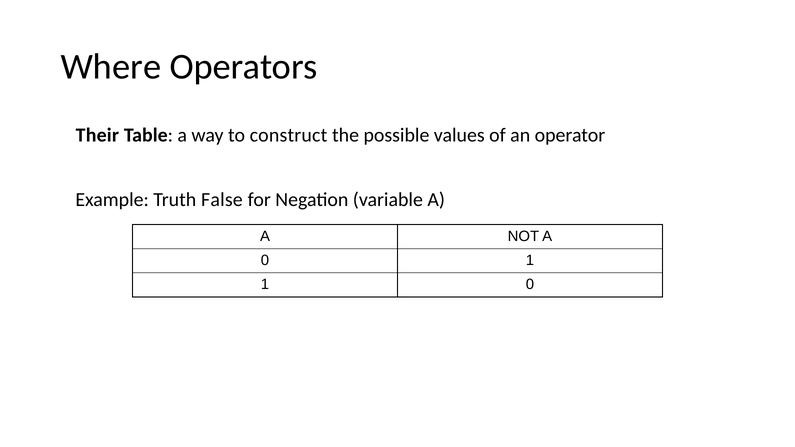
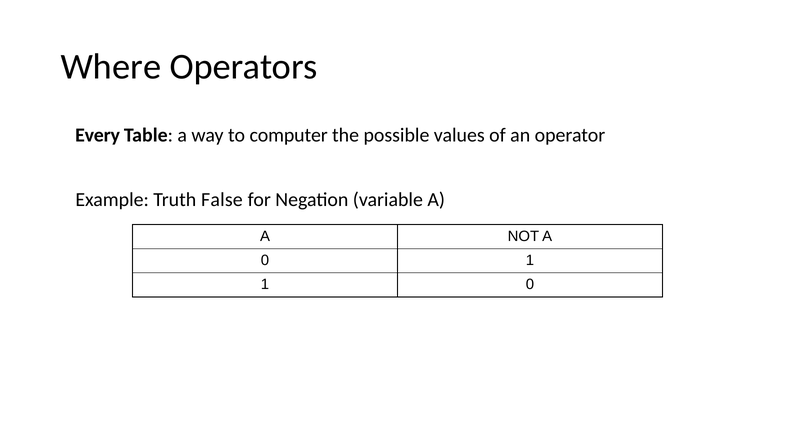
Their: Their -> Every
construct: construct -> computer
